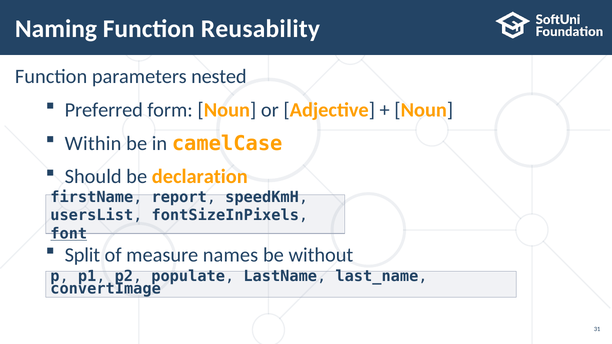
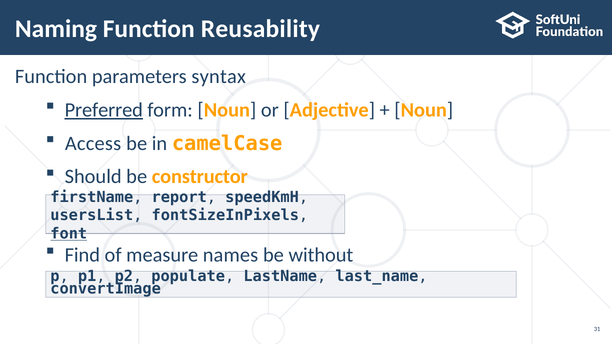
nested: nested -> syntax
Preferred underline: none -> present
Within: Within -> Access
declaration: declaration -> constructor
Split: Split -> Find
